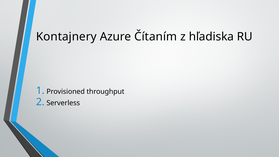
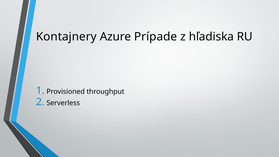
Čítaním: Čítaním -> Prípade
